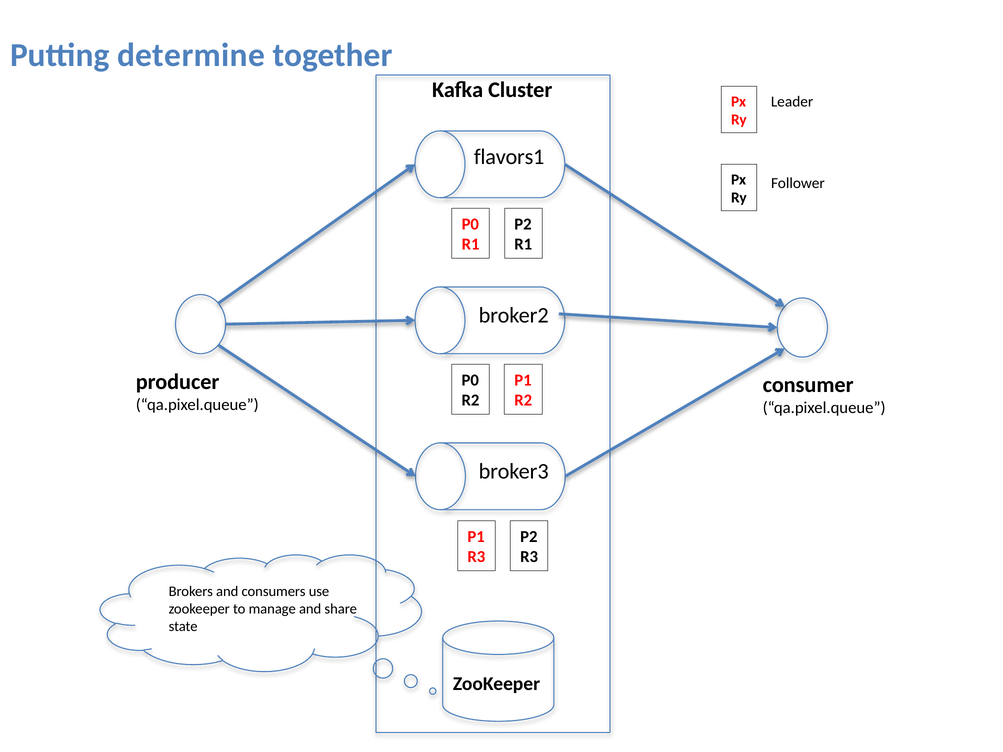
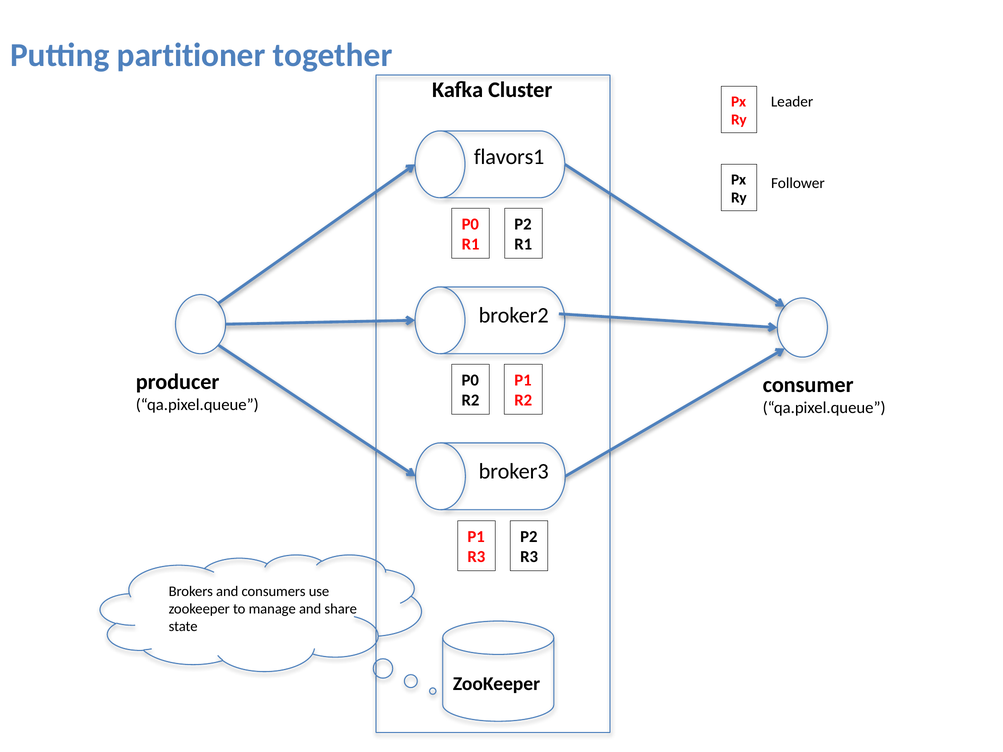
determine: determine -> partitioner
